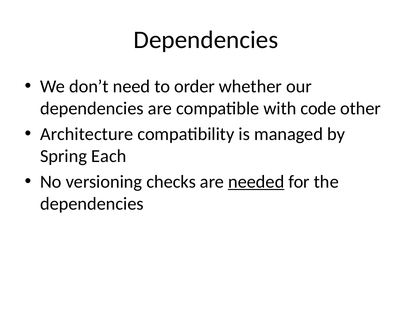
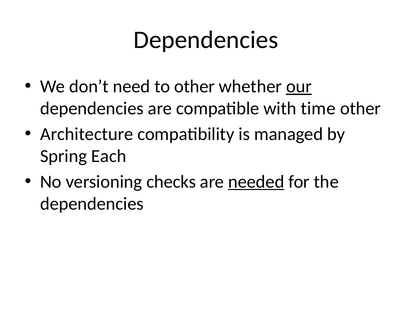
to order: order -> other
our underline: none -> present
code: code -> time
